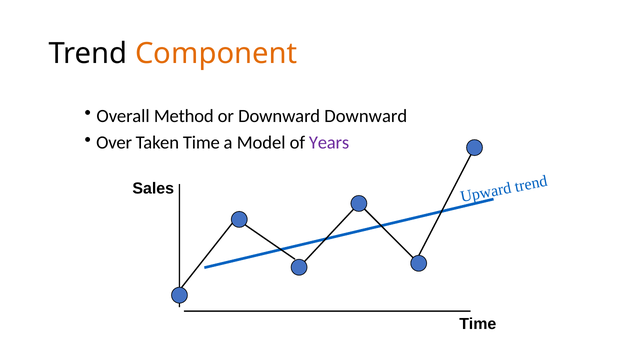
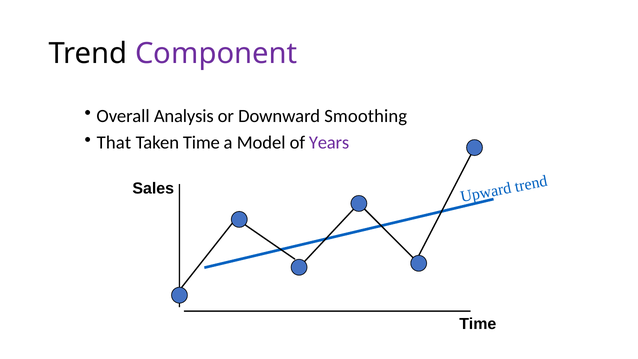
Component colour: orange -> purple
Method: Method -> Analysis
Downward Downward: Downward -> Smoothing
Over: Over -> That
